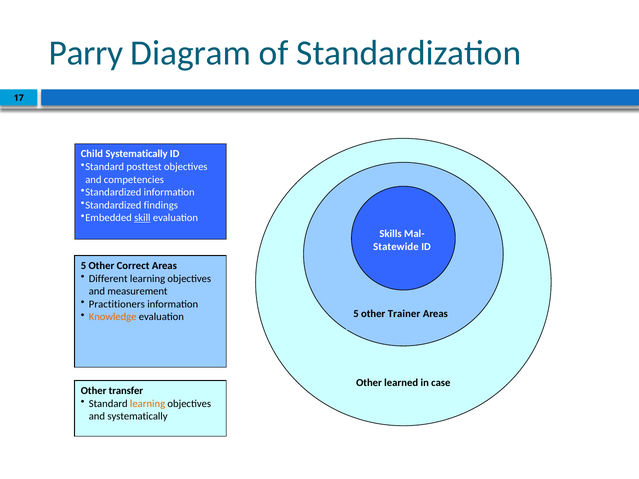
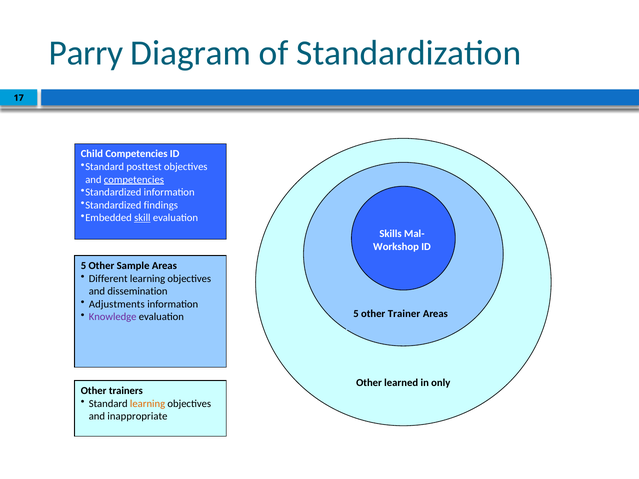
Child Systematically: Systematically -> Competencies
competencies at (134, 180) underline: none -> present
Statewide: Statewide -> Workshop
Correct: Correct -> Sample
measurement: measurement -> dissemination
Practitioners: Practitioners -> Adjustments
Knowledge colour: orange -> purple
case: case -> only
transfer: transfer -> trainers
and systematically: systematically -> inappropriate
